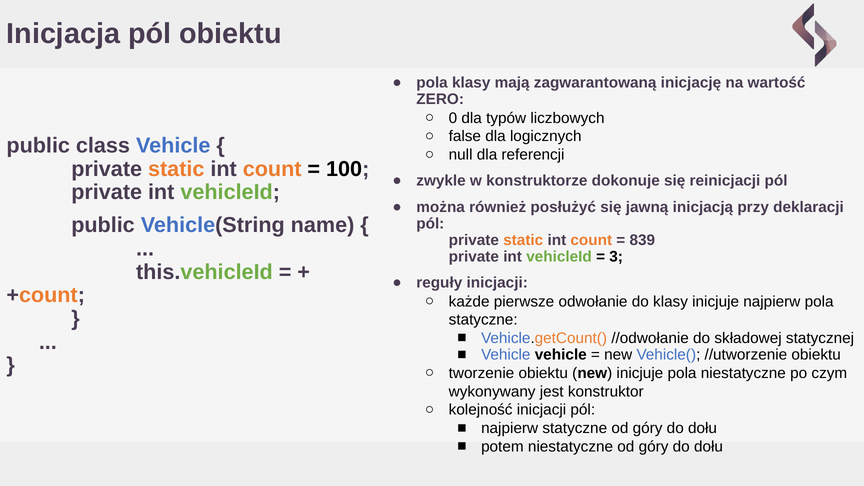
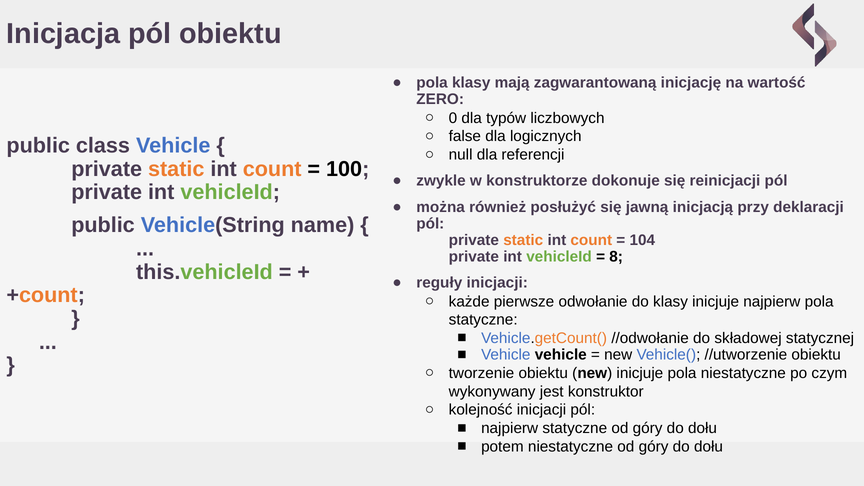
839: 839 -> 104
3: 3 -> 8
